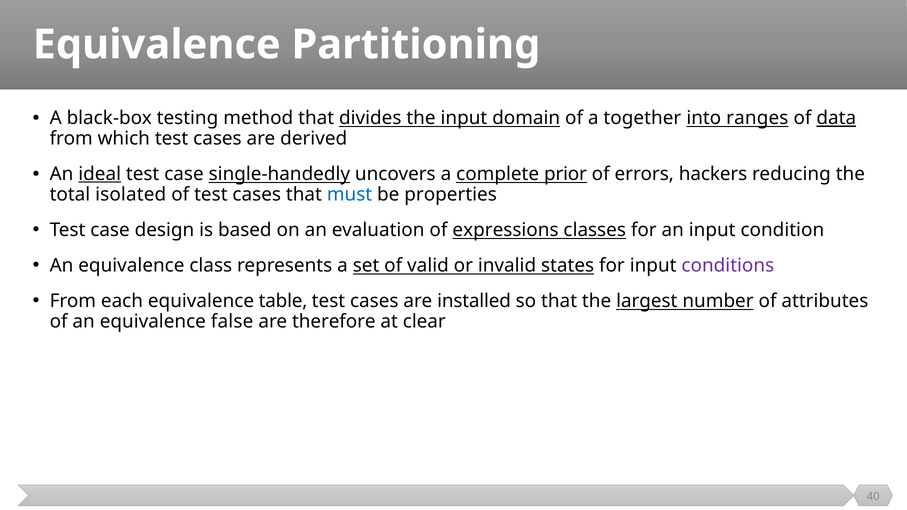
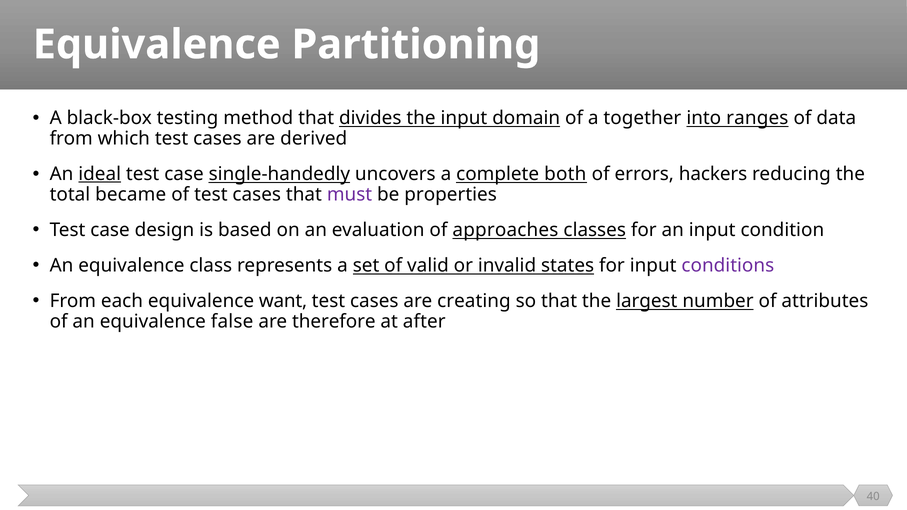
data underline: present -> none
prior: prior -> both
isolated: isolated -> became
must colour: blue -> purple
expressions: expressions -> approaches
table: table -> want
installed: installed -> creating
clear: clear -> after
